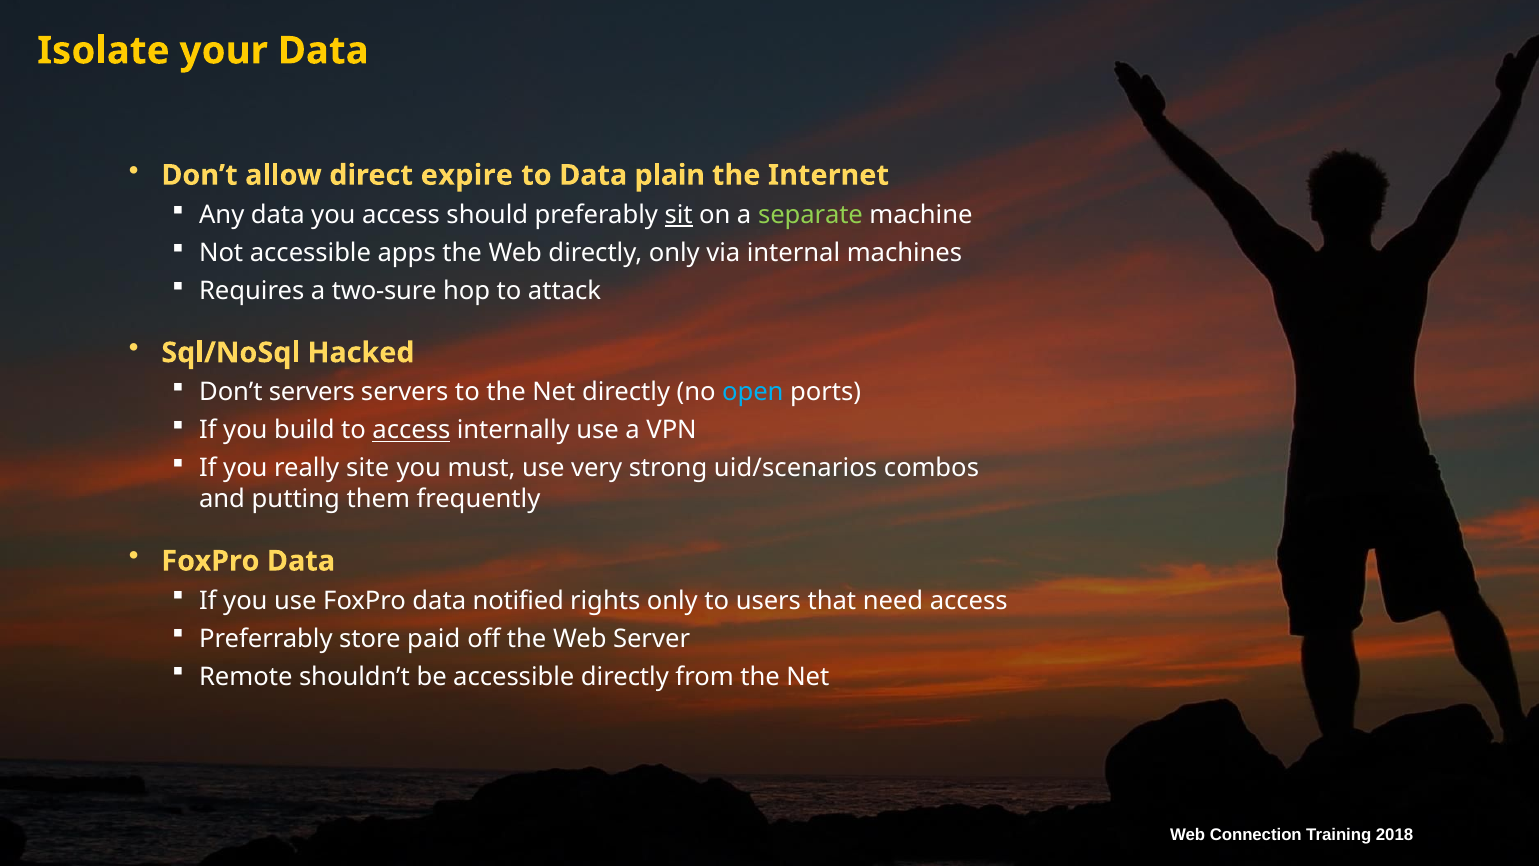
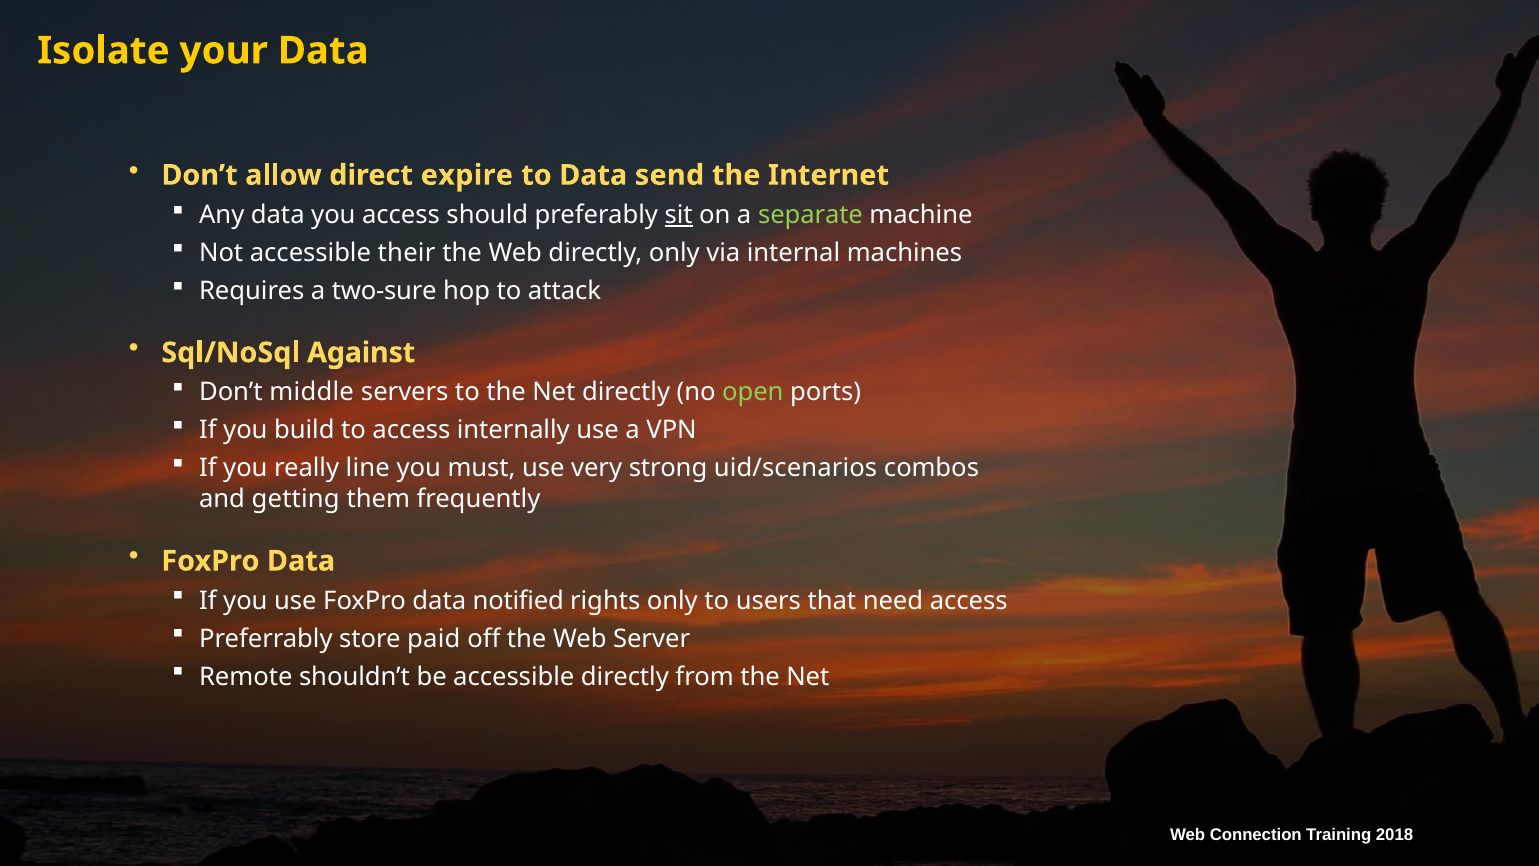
plain: plain -> send
apps: apps -> their
Hacked: Hacked -> Against
Don’t servers: servers -> middle
open colour: light blue -> light green
access at (411, 430) underline: present -> none
site: site -> line
putting: putting -> getting
